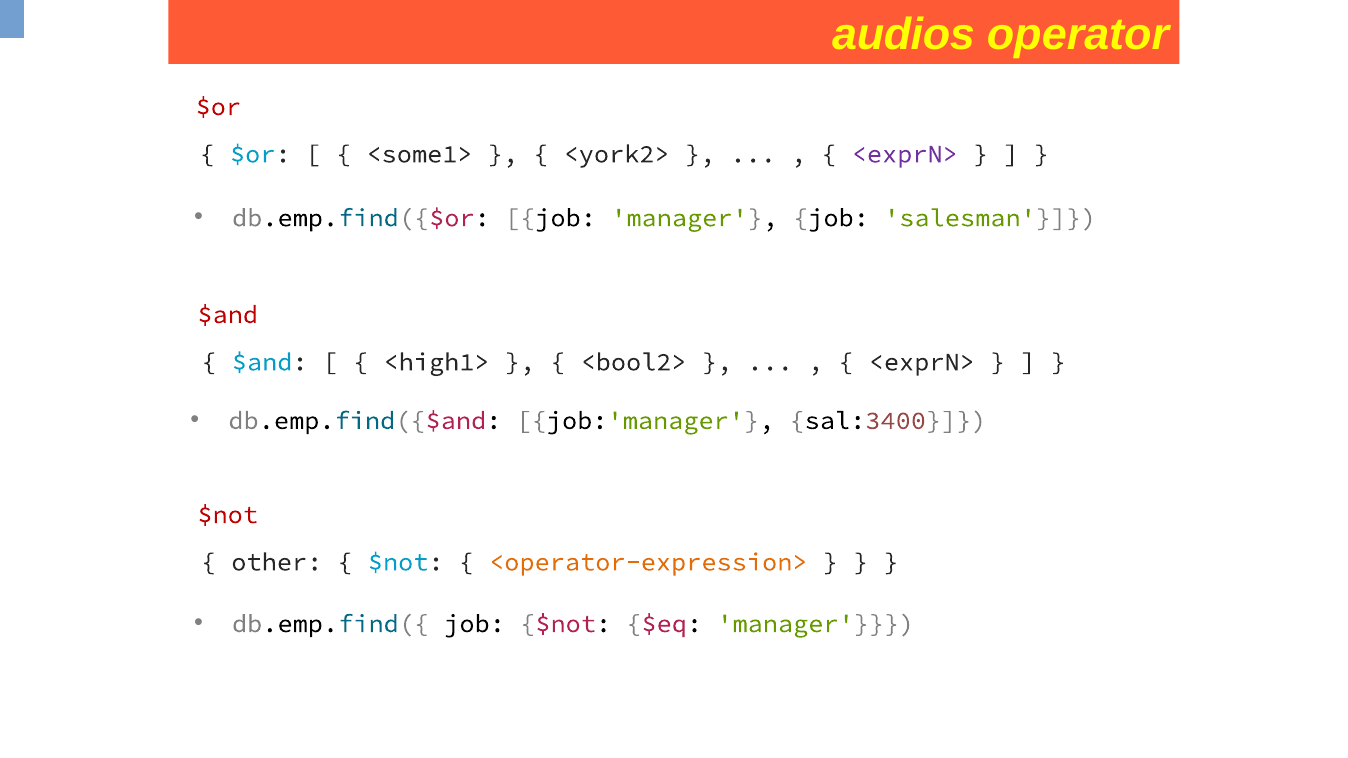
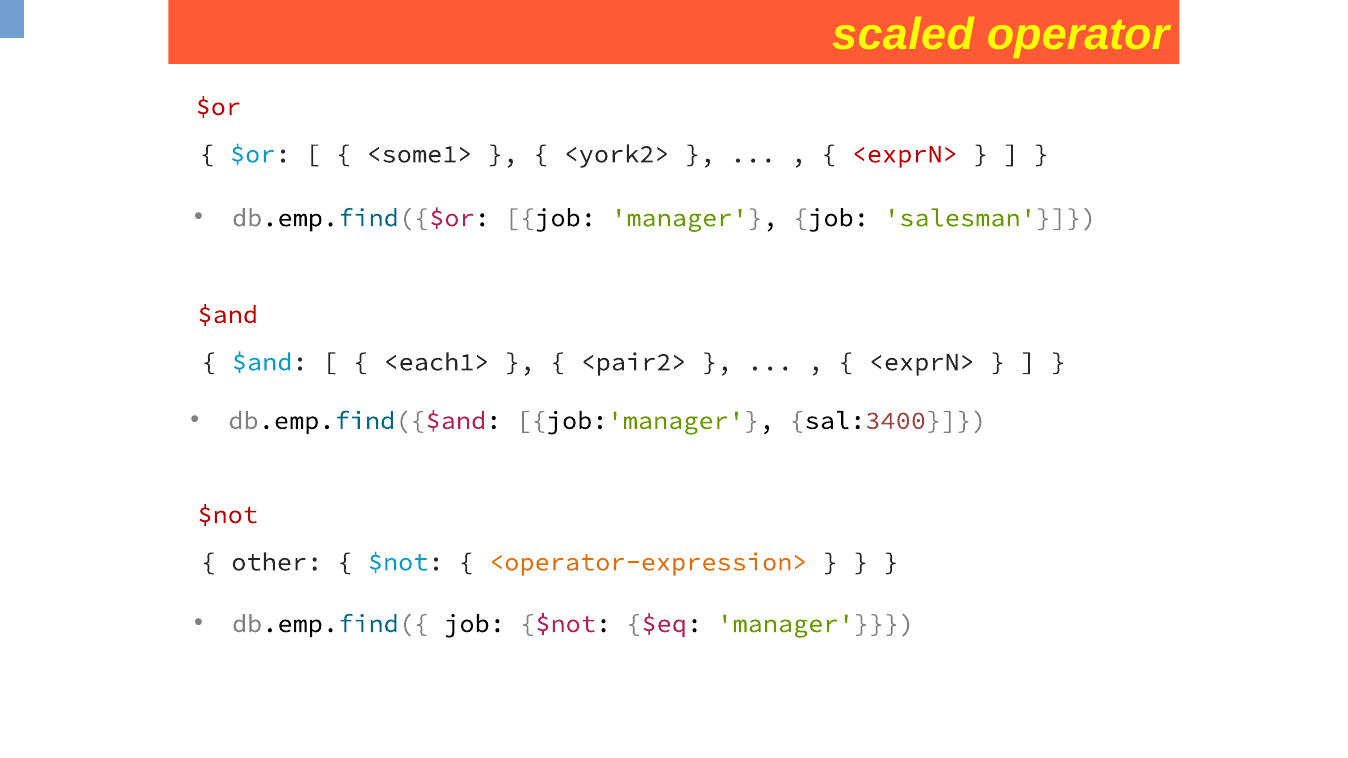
audios: audios -> scaled
<exprN> at (905, 154) colour: purple -> red
<high1>: <high1> -> <each1>
<bool2>: <bool2> -> <pair2>
